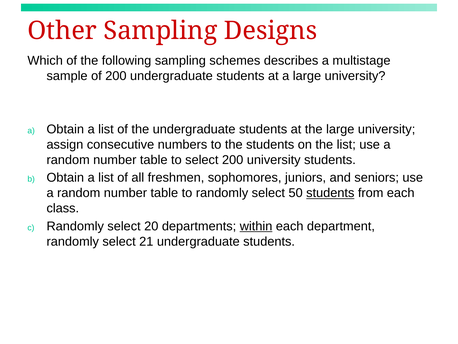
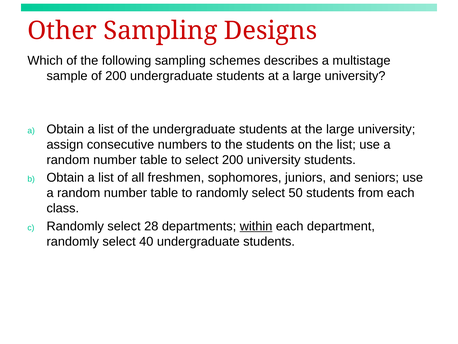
students at (330, 193) underline: present -> none
20: 20 -> 28
21: 21 -> 40
